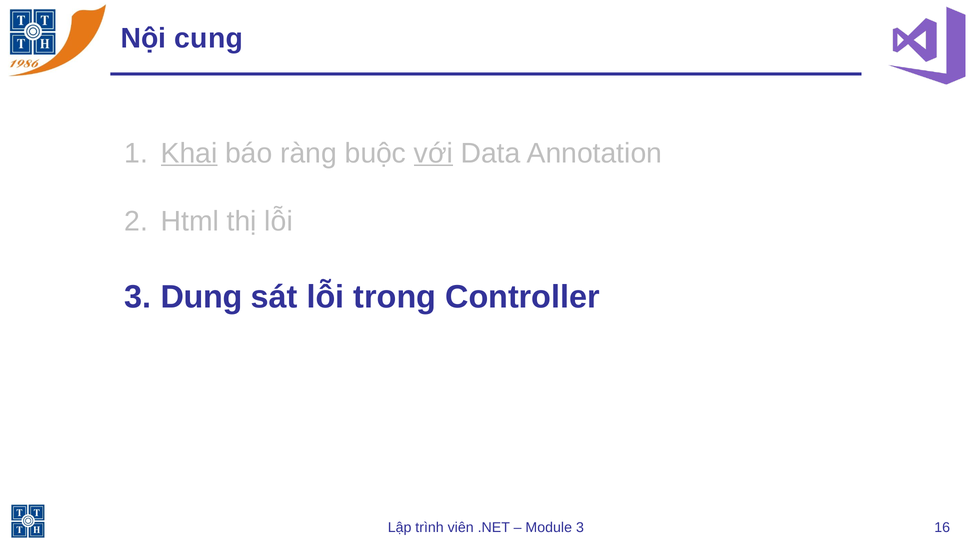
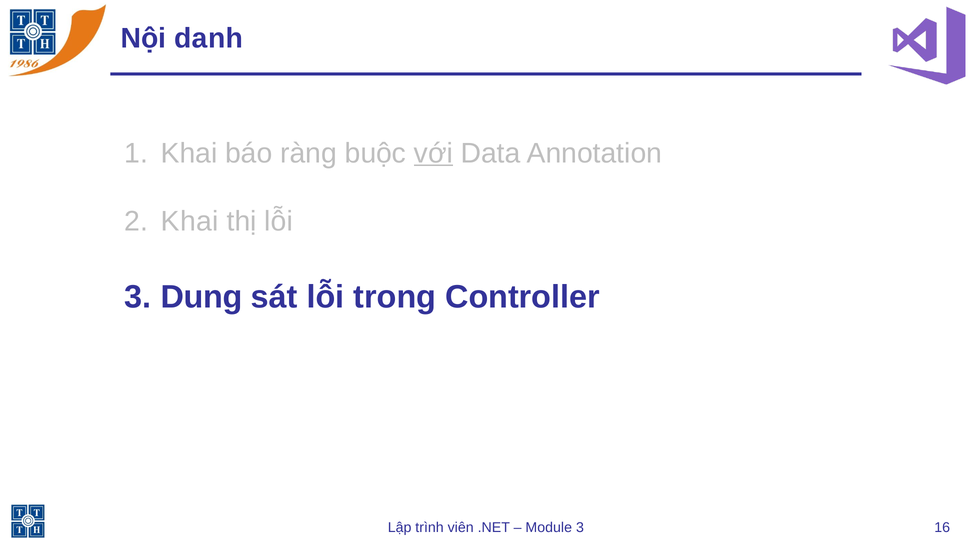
cung: cung -> danh
Khai at (189, 153) underline: present -> none
Html at (190, 221): Html -> Khai
